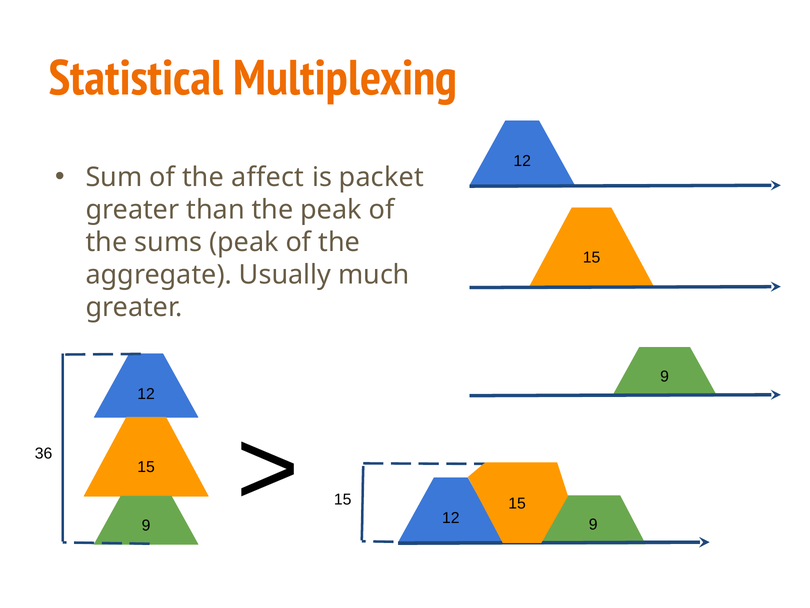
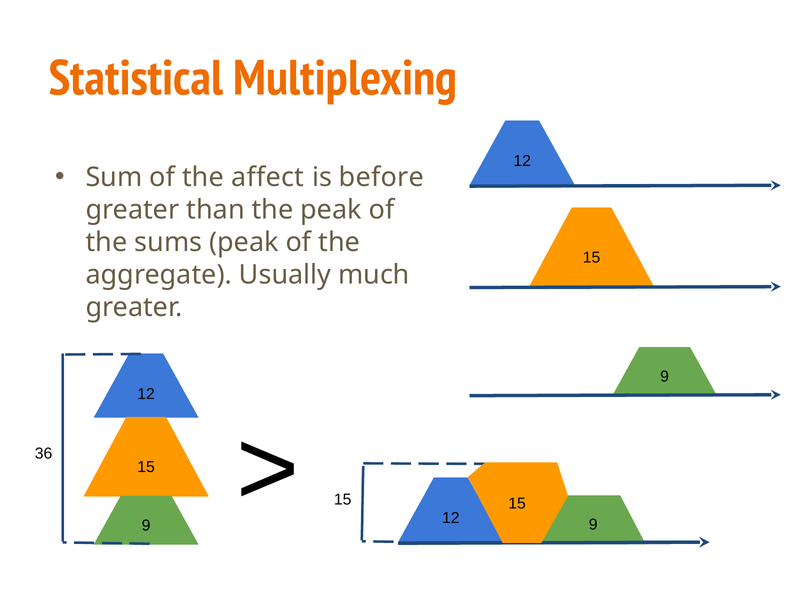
packet: packet -> before
